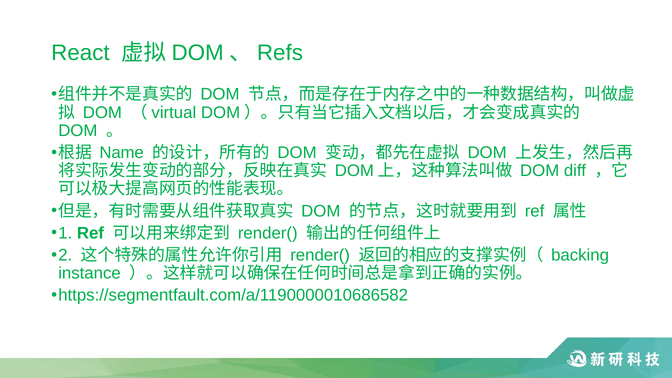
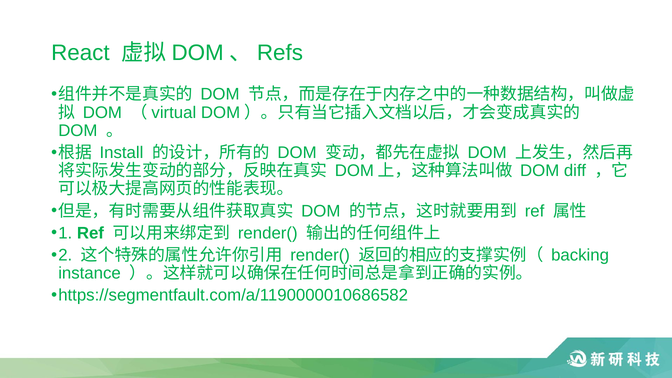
Name: Name -> Install
